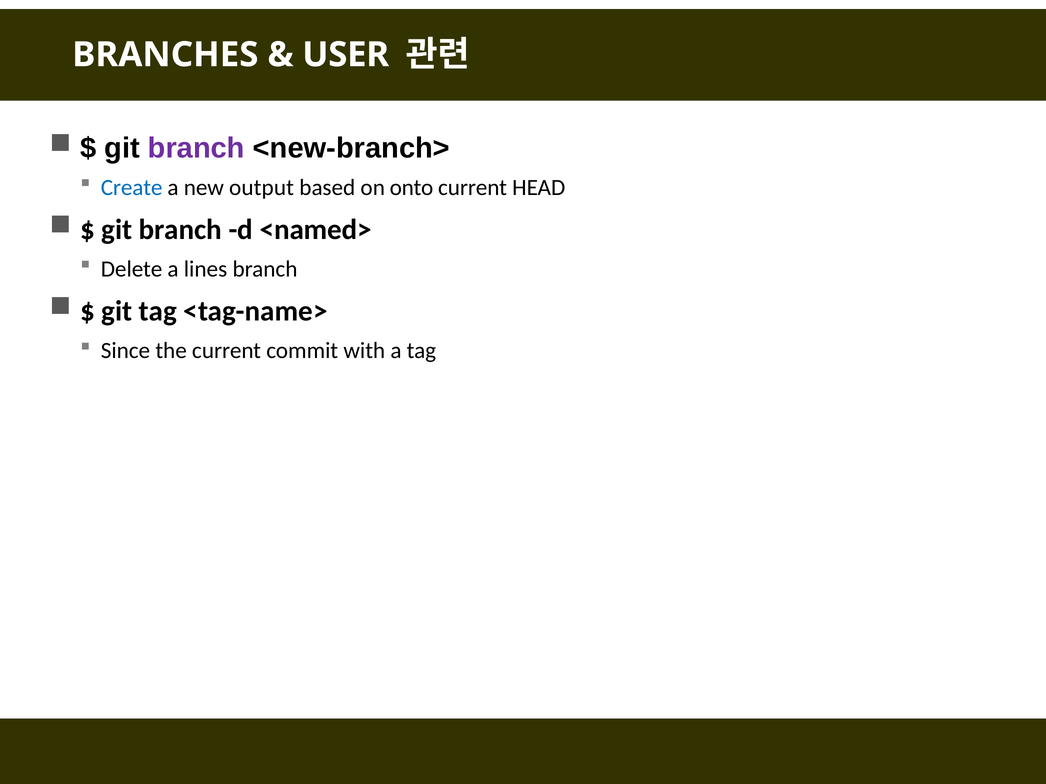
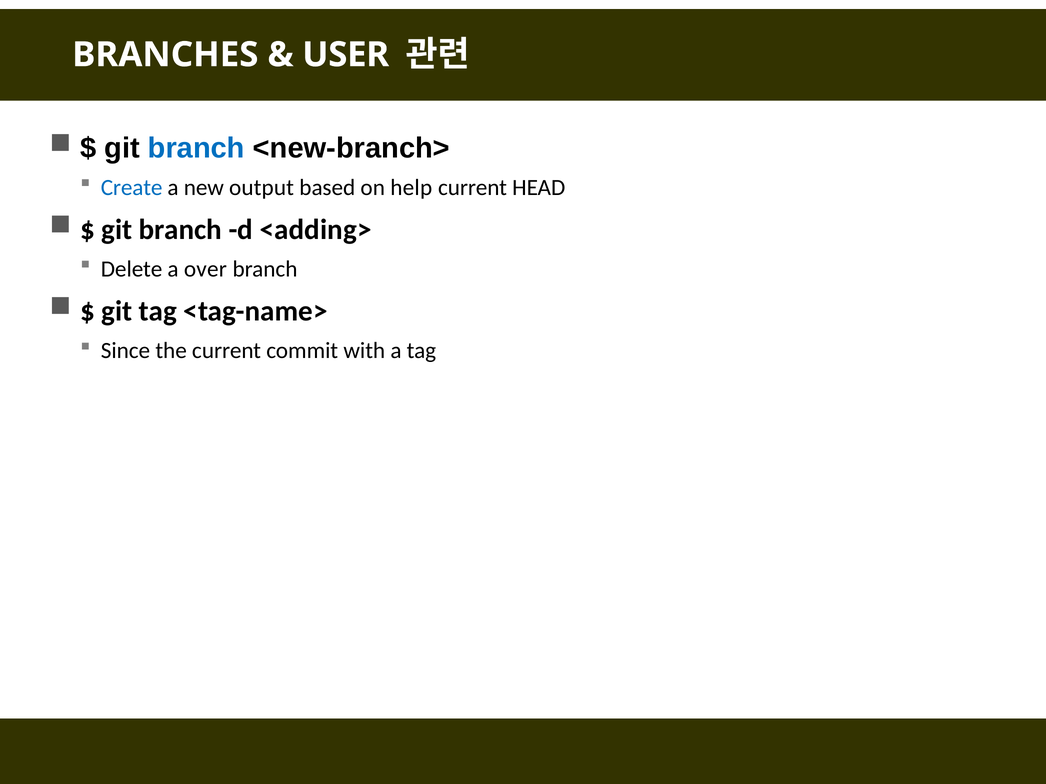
branch at (196, 148) colour: purple -> blue
onto: onto -> help
<named>: <named> -> <adding>
lines: lines -> over
